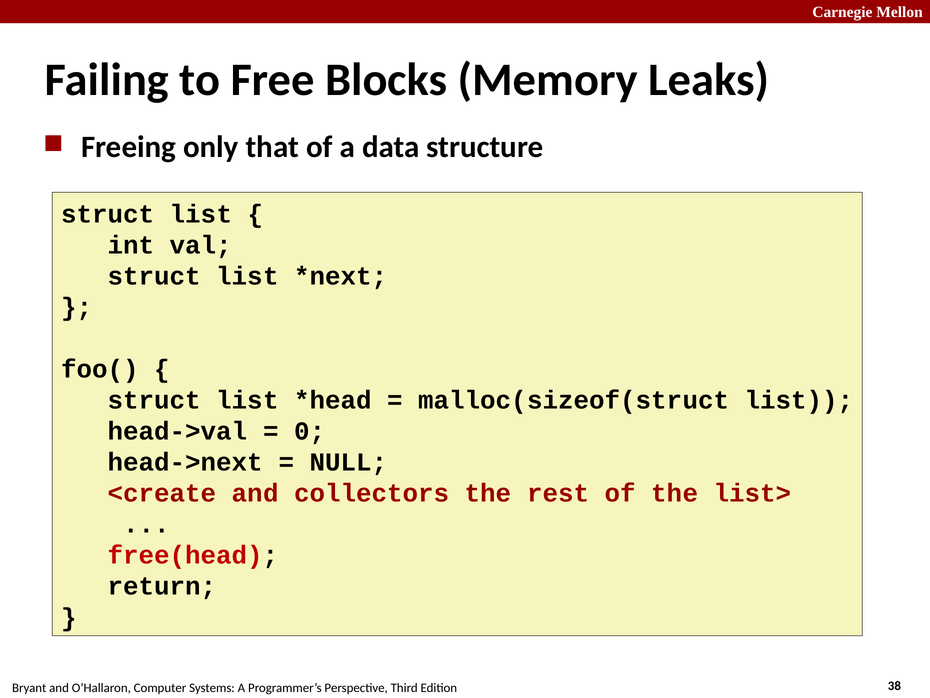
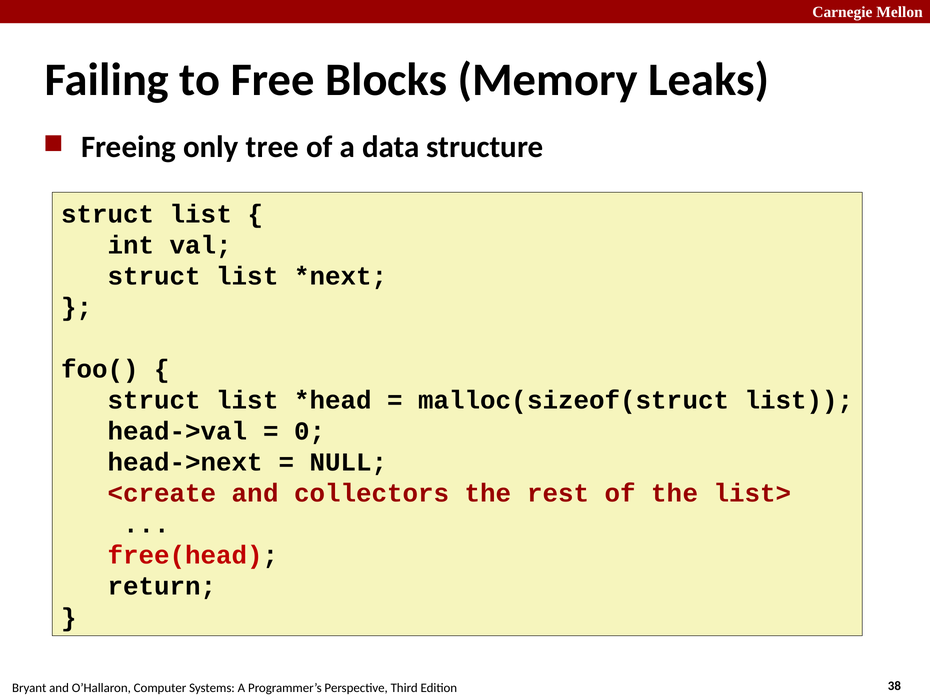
that: that -> tree
